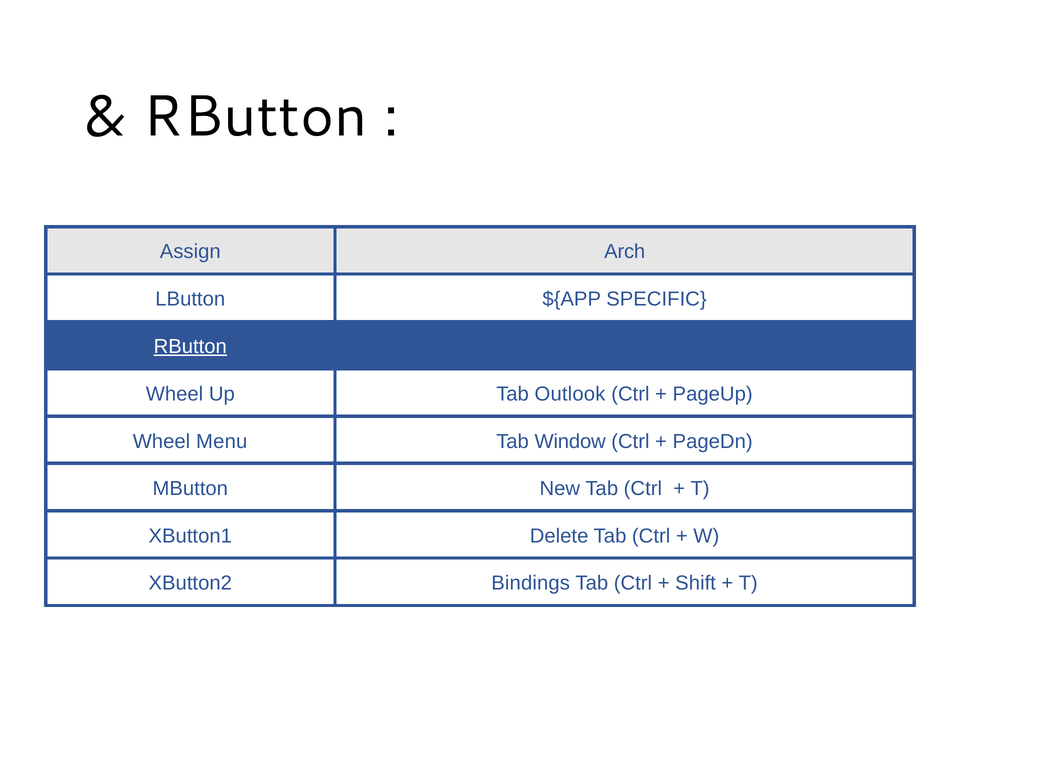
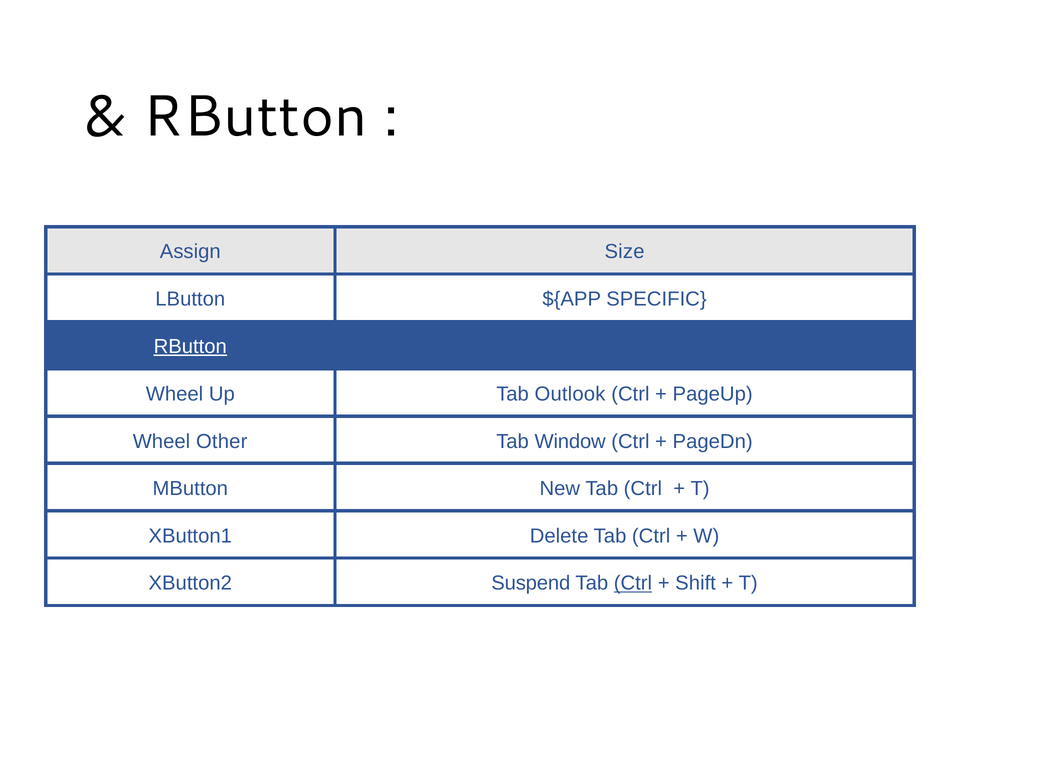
Arch: Arch -> Size
Menu: Menu -> Other
Bindings: Bindings -> Suspend
Ctrl at (633, 583) underline: none -> present
